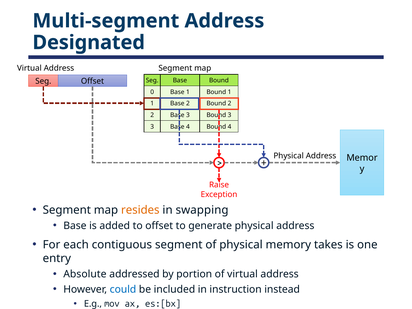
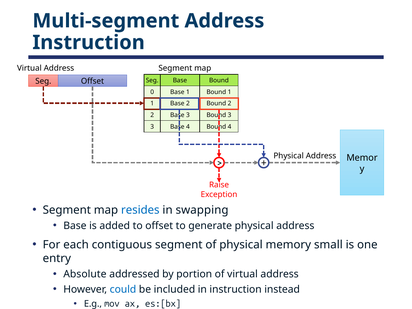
Designated at (89, 42): Designated -> Instruction
resides colour: orange -> blue
takes: takes -> small
